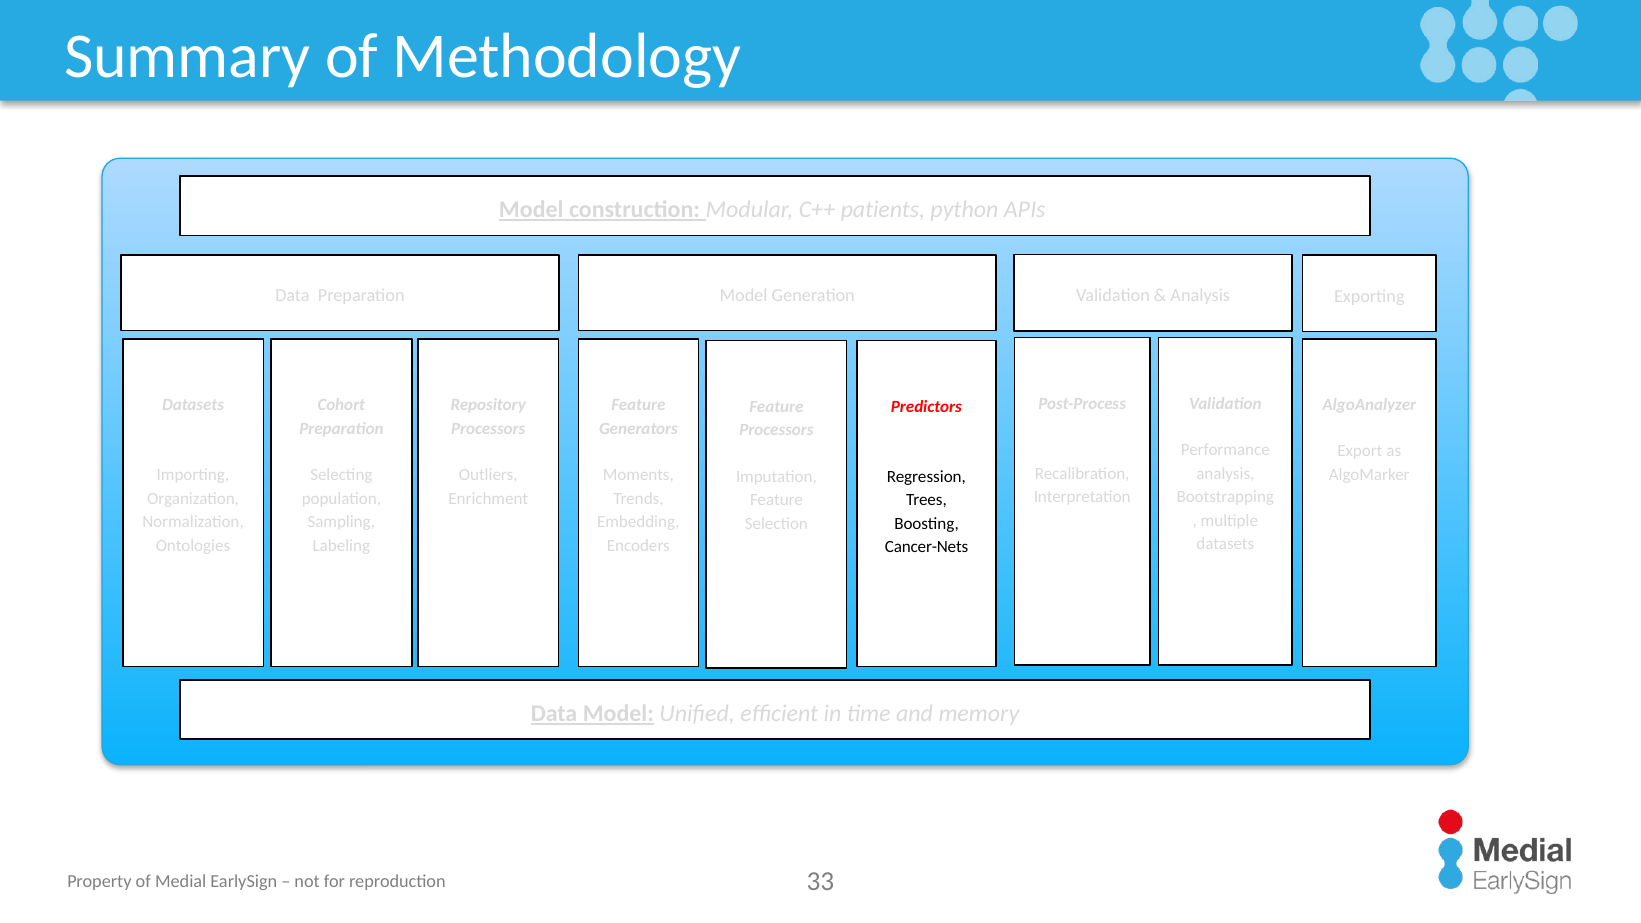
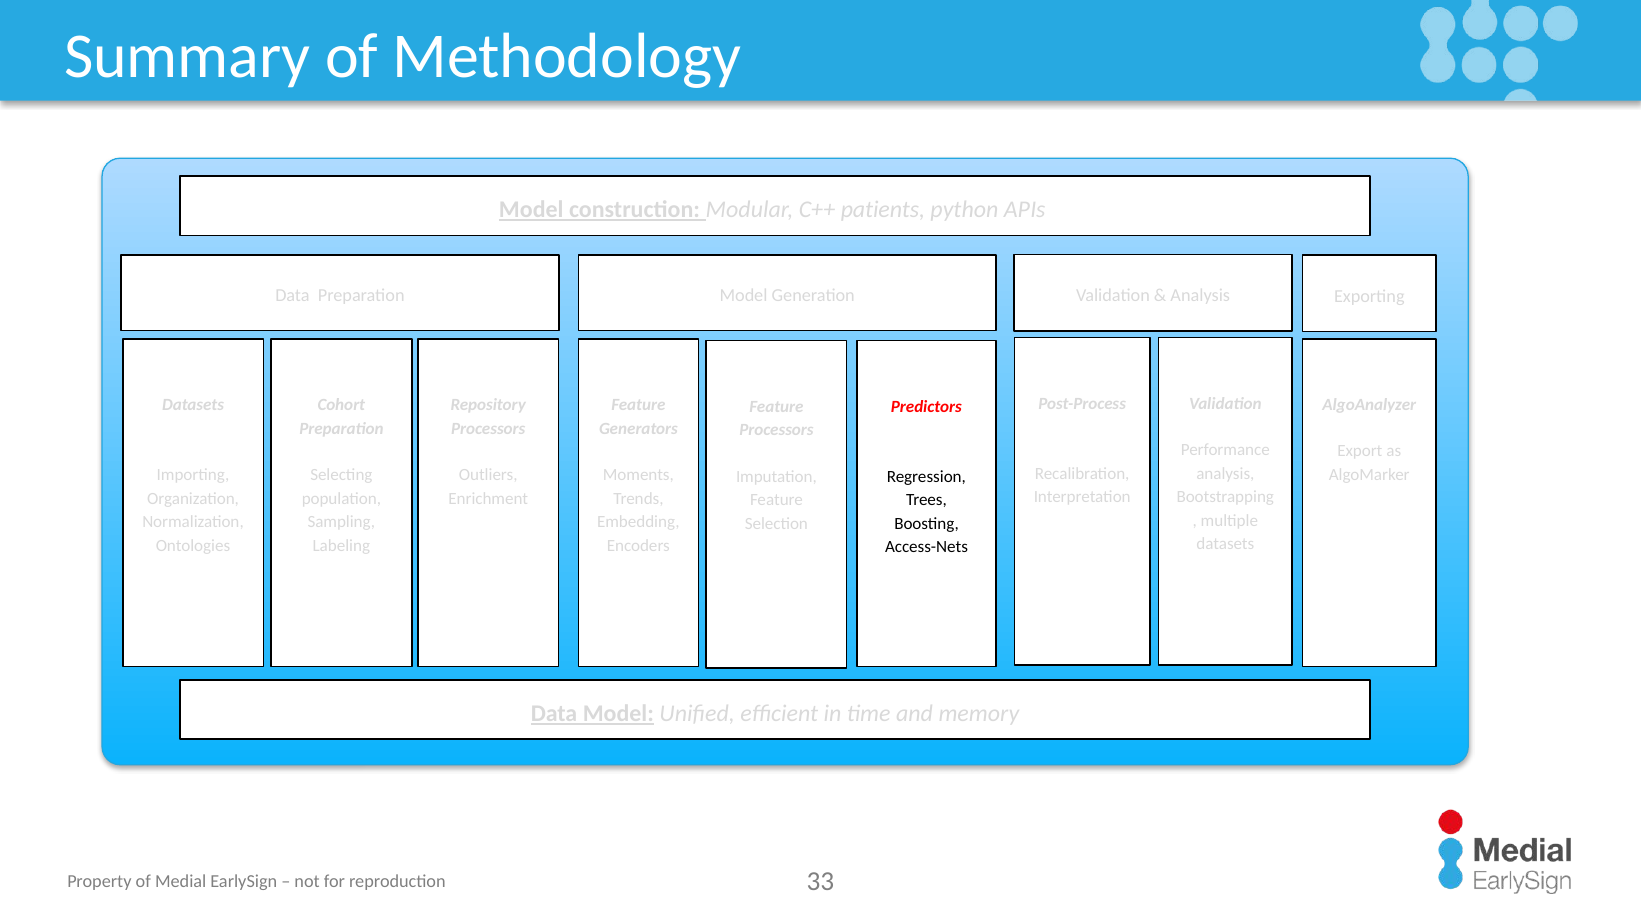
Cancer-Nets: Cancer-Nets -> Access-Nets
